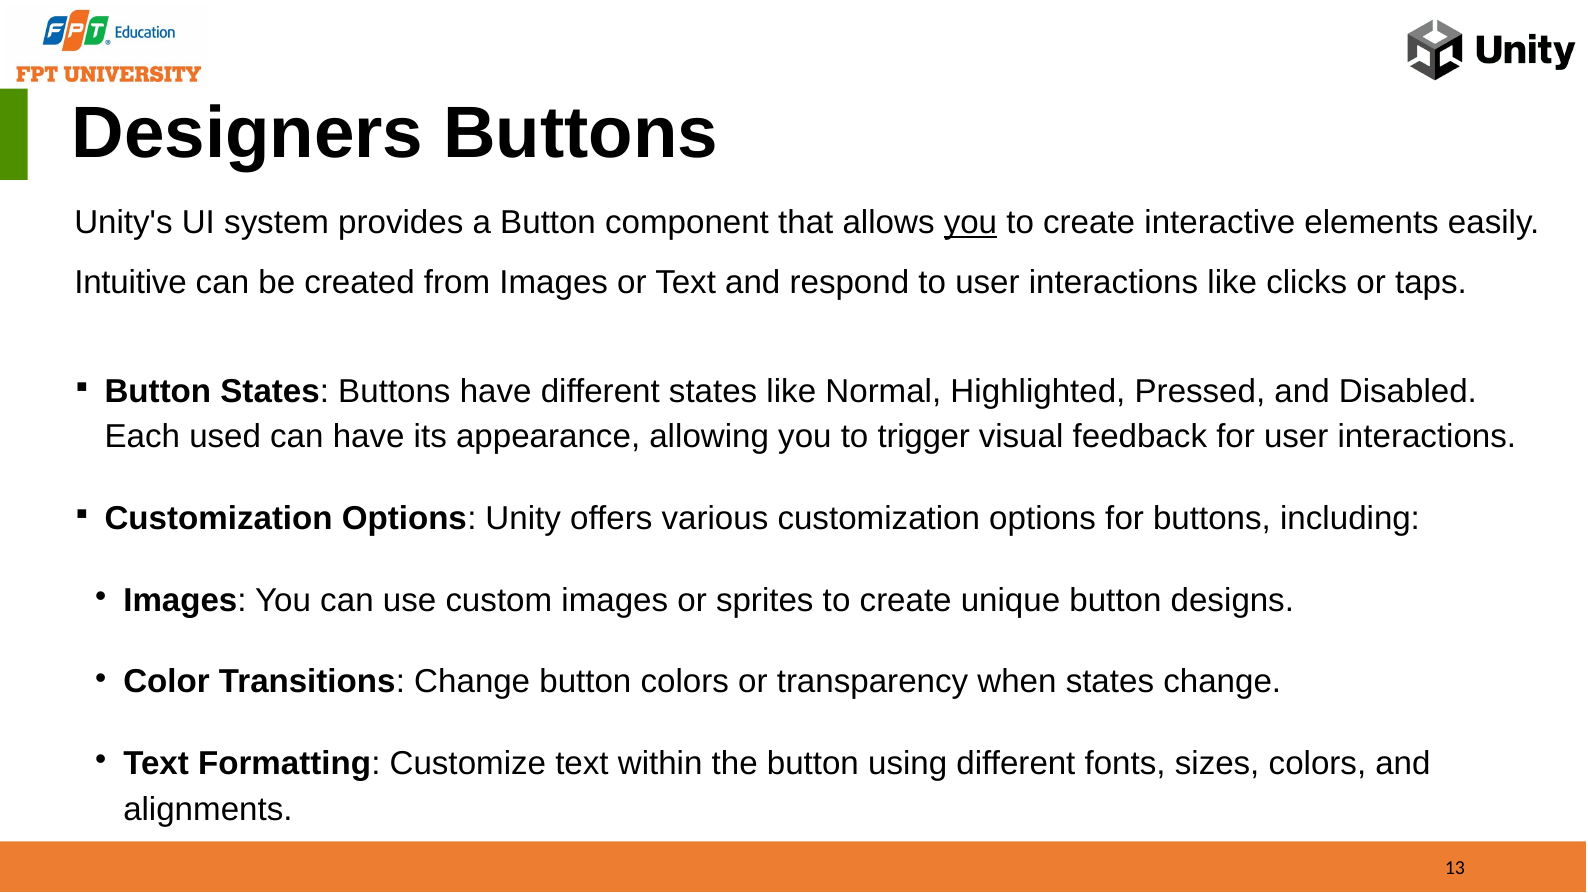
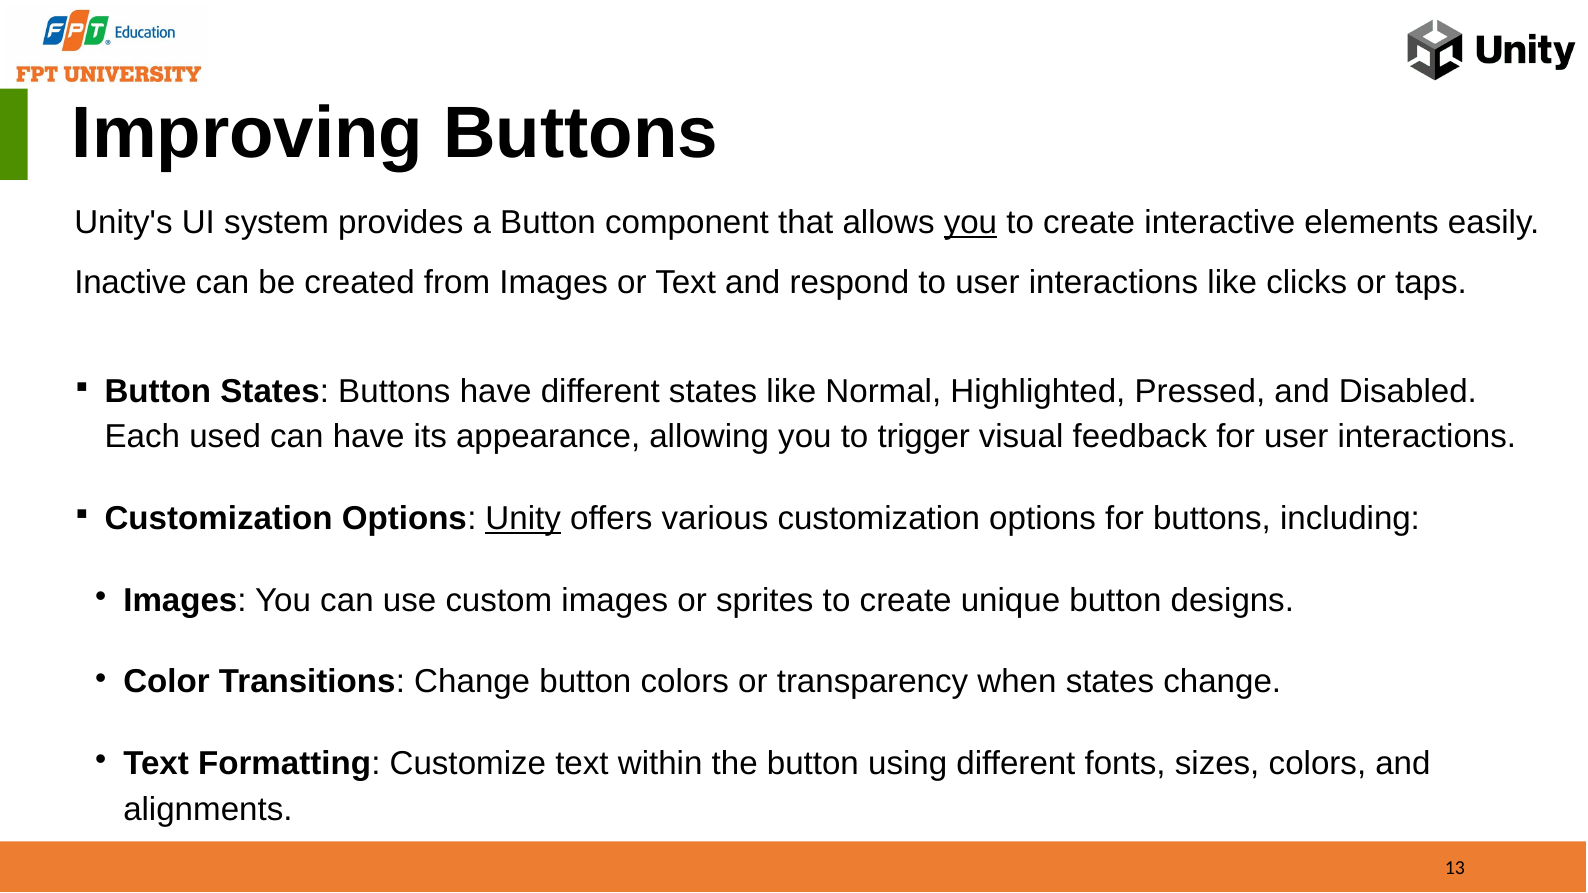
Designers: Designers -> Improving
Intuitive: Intuitive -> Inactive
Unity underline: none -> present
